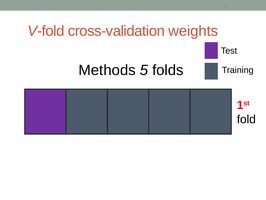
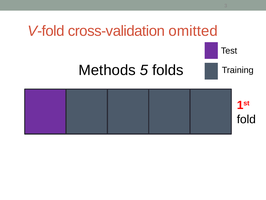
weights: weights -> omitted
